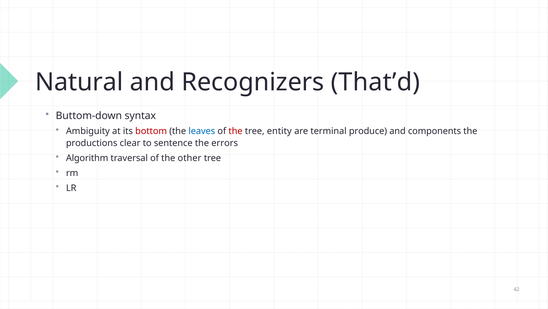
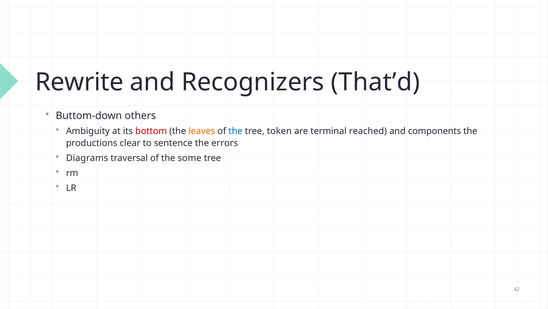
Natural: Natural -> Rewrite
syntax: syntax -> others
leaves colour: blue -> orange
the at (236, 131) colour: red -> blue
entity: entity -> token
produce: produce -> reached
Algorithm: Algorithm -> Diagrams
other: other -> some
